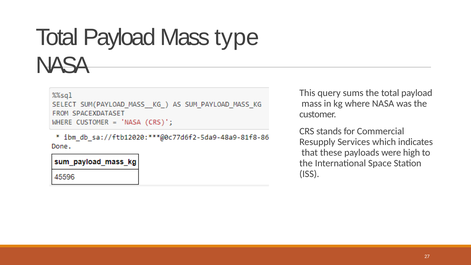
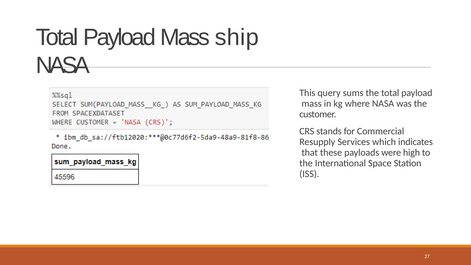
type: type -> ship
